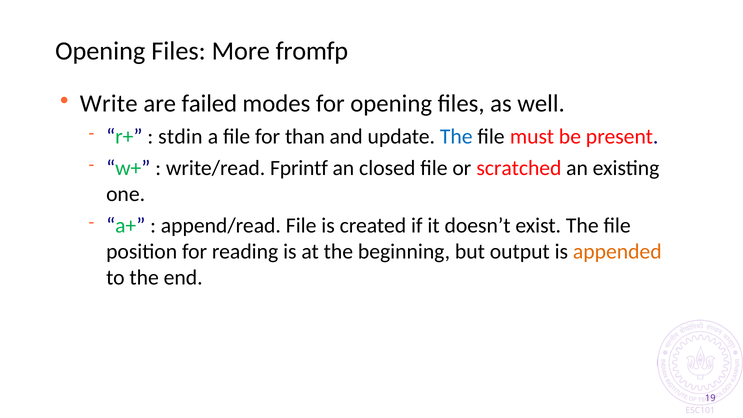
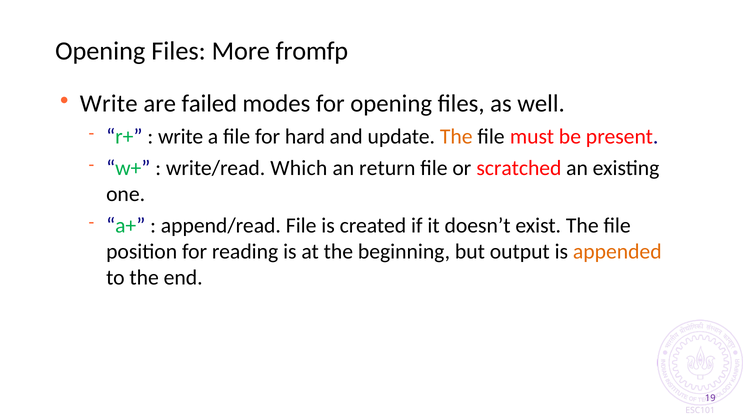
stdin at (180, 136): stdin -> write
than: than -> hard
The at (456, 136) colour: blue -> orange
Fprintf: Fprintf -> Which
closed: closed -> return
